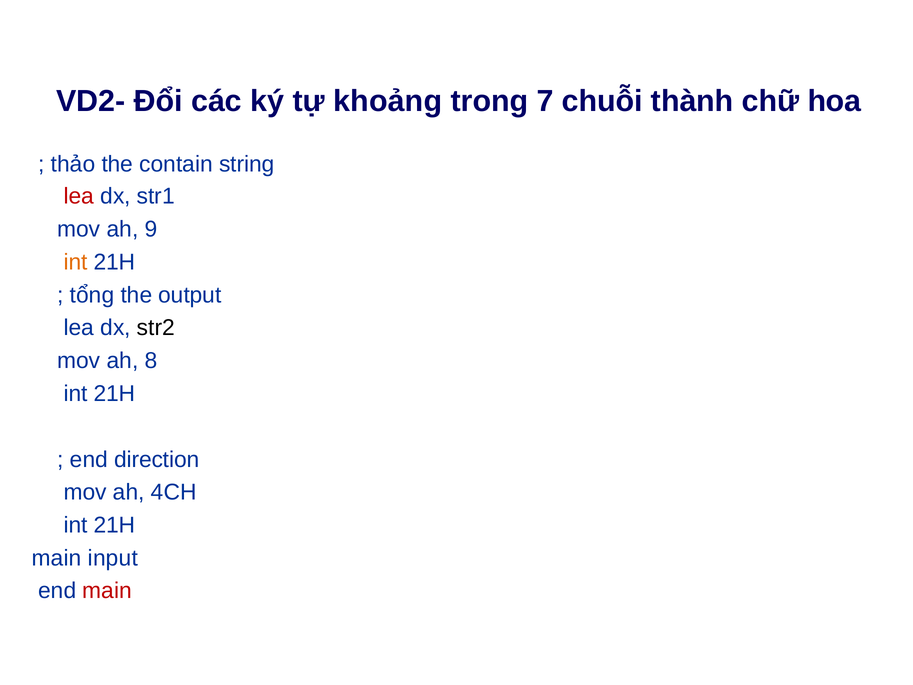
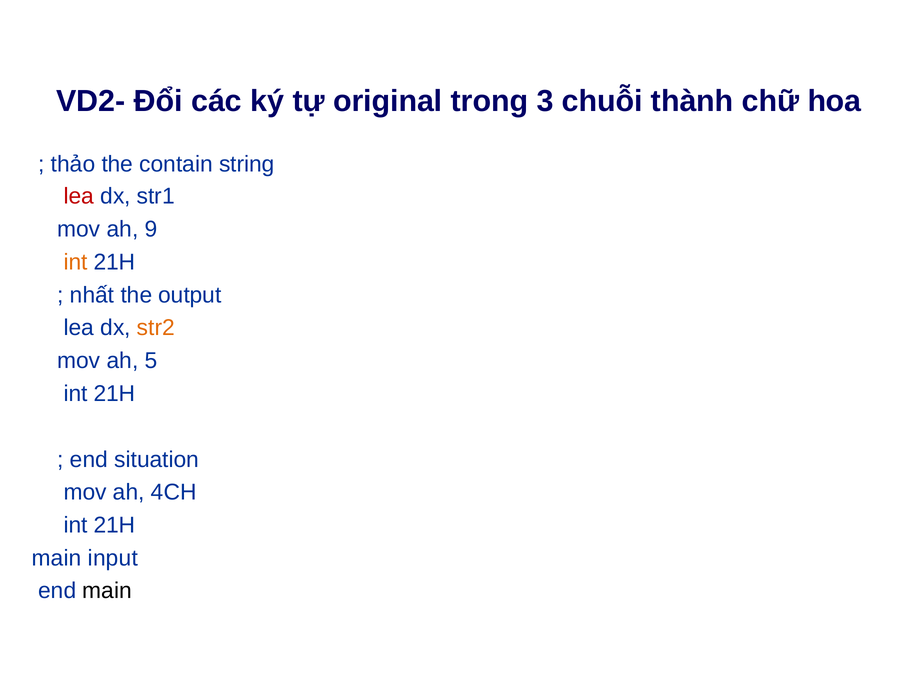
khoảng: khoảng -> original
7: 7 -> 3
tổng: tổng -> nhất
str2 colour: black -> orange
8: 8 -> 5
direction: direction -> situation
main at (107, 591) colour: red -> black
